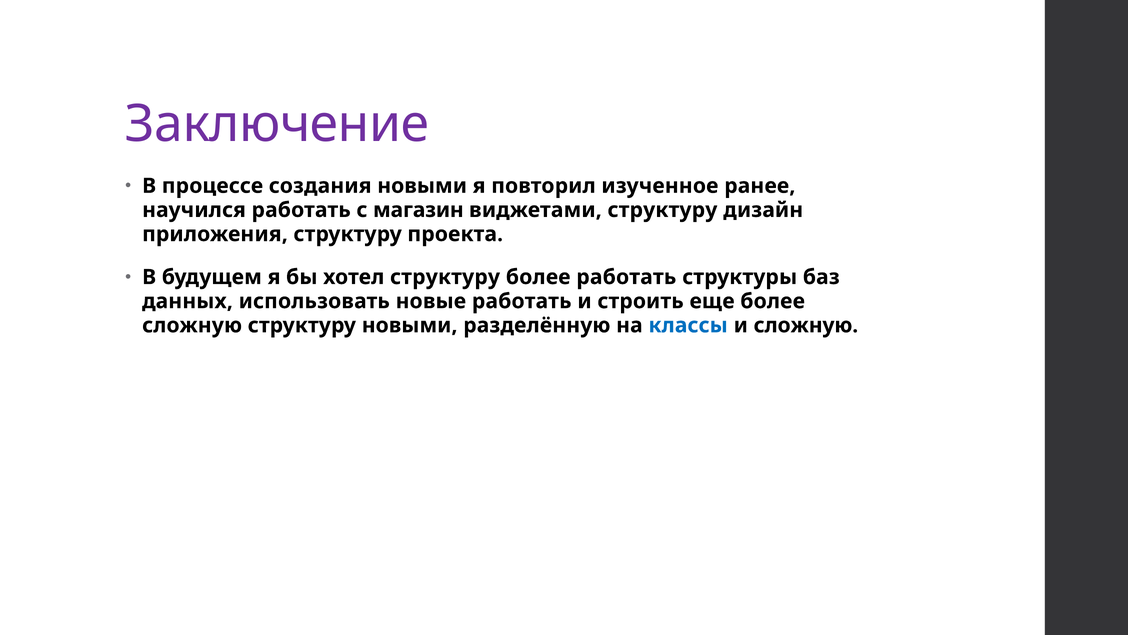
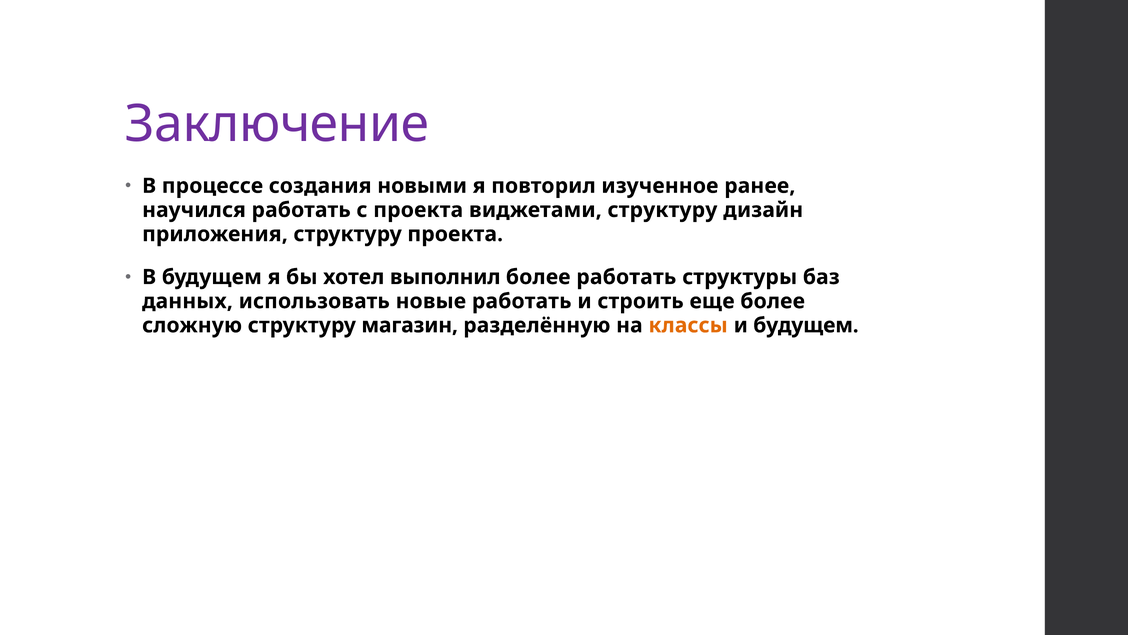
с магазин: магазин -> проекта
хотел структуру: структуру -> выполнил
структуру новыми: новыми -> магазин
классы colour: blue -> orange
и сложную: сложную -> будущем
